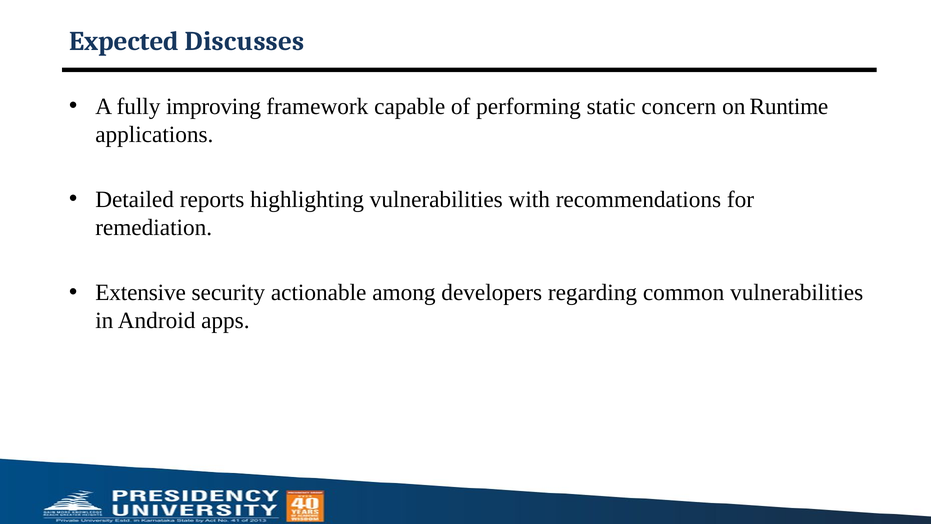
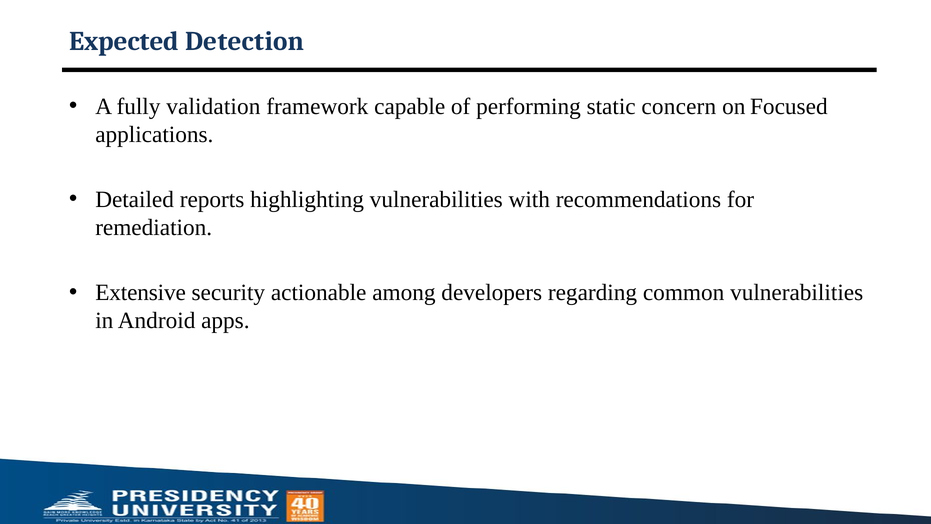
Discusses: Discusses -> Detection
improving: improving -> validation
Runtime: Runtime -> Focused
